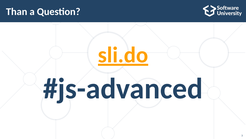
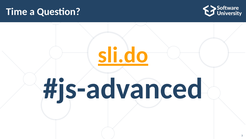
Than: Than -> Time
